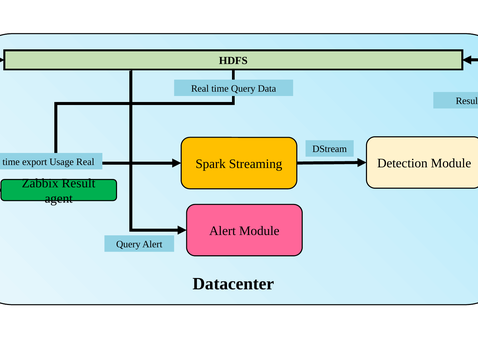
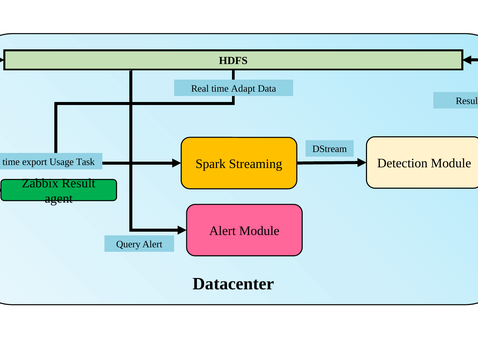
time Query: Query -> Adapt
Usage Real: Real -> Task
